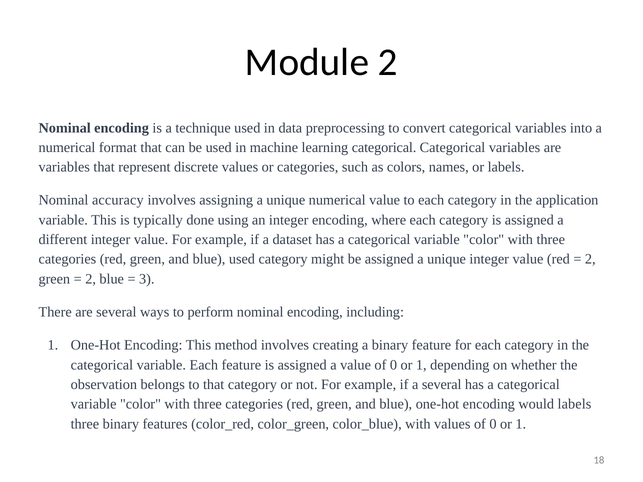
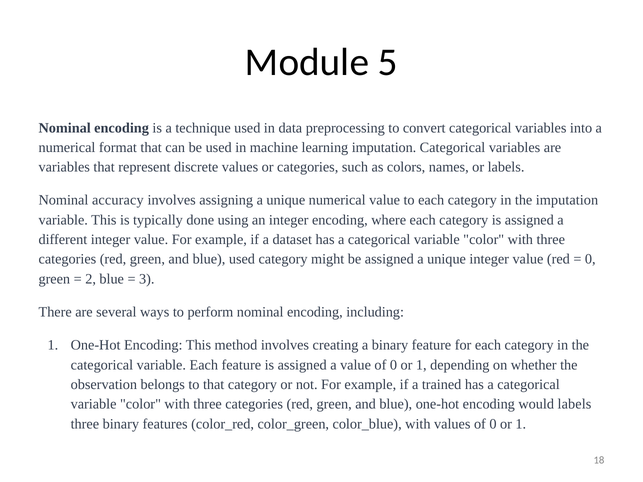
Module 2: 2 -> 5
learning categorical: categorical -> imputation
the application: application -> imputation
2 at (590, 259): 2 -> 0
a several: several -> trained
